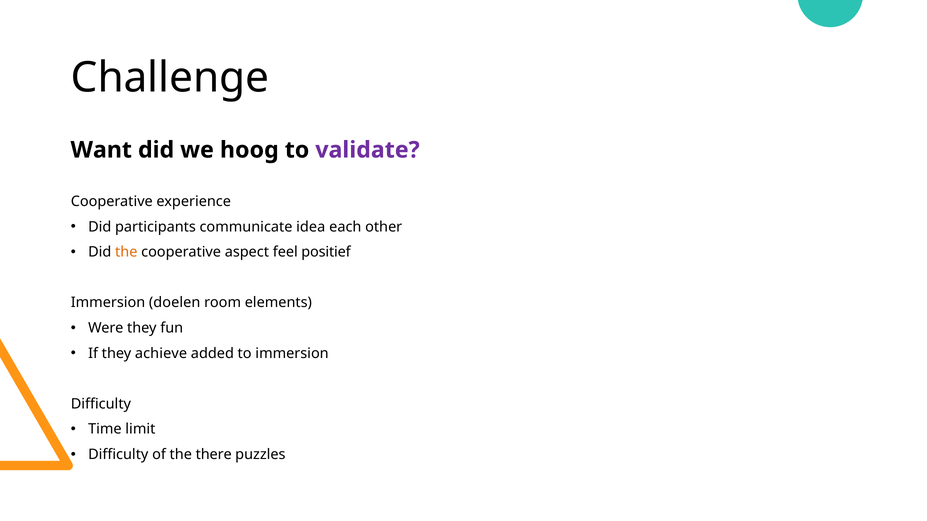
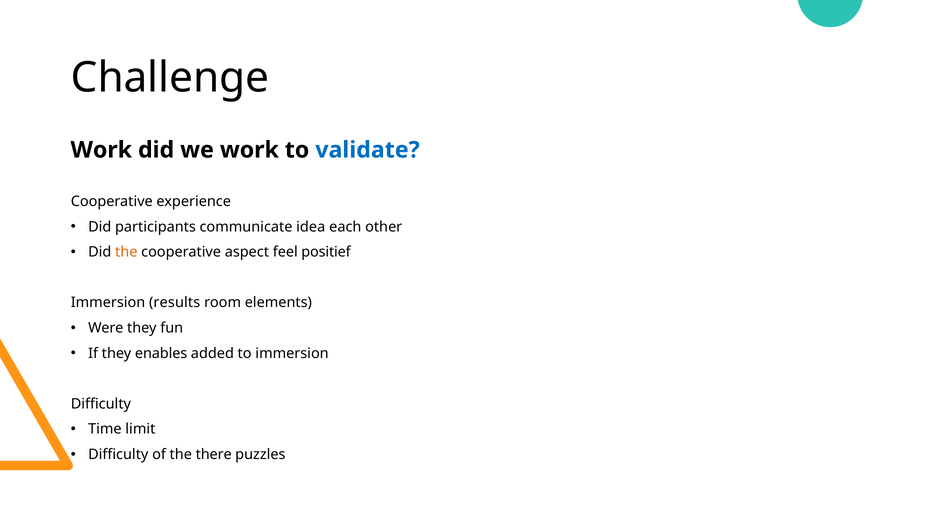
Want at (101, 150): Want -> Work
we hoog: hoog -> work
validate colour: purple -> blue
doelen: doelen -> results
achieve: achieve -> enables
